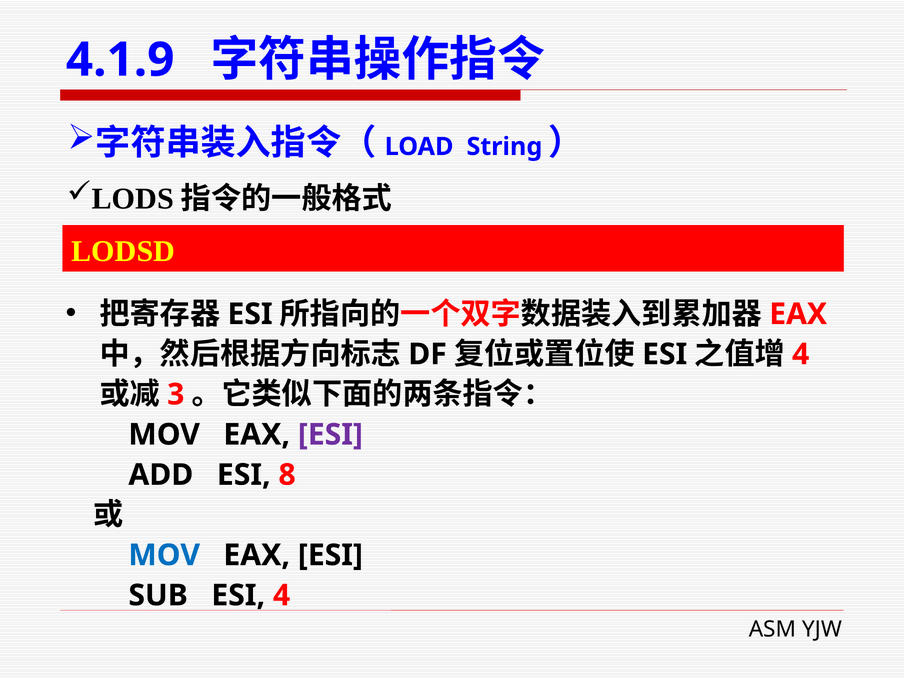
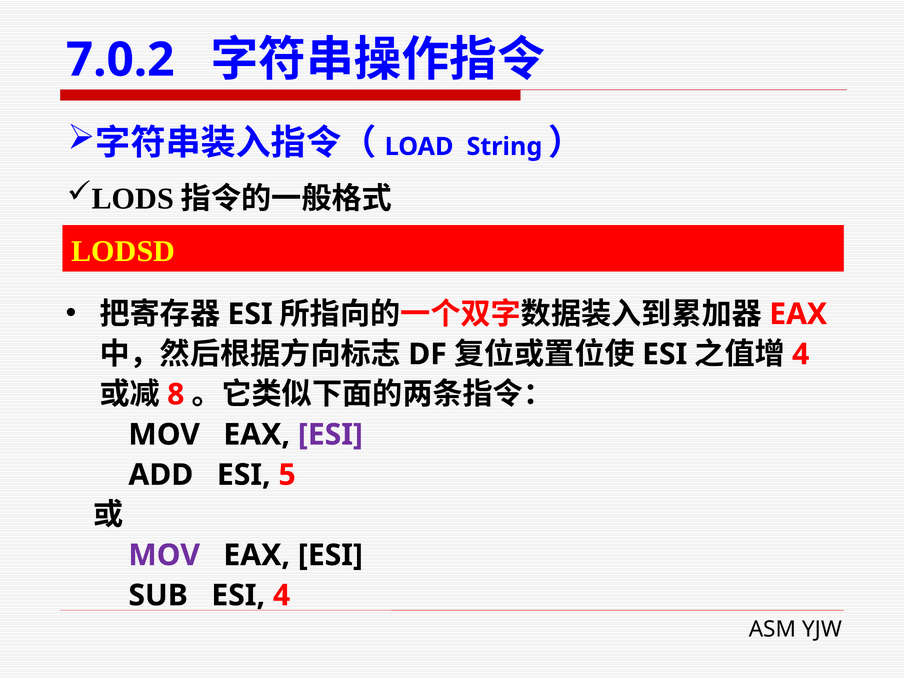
4.1.9: 4.1.9 -> 7.0.2
3: 3 -> 8
8: 8 -> 5
MOV at (164, 555) colour: blue -> purple
